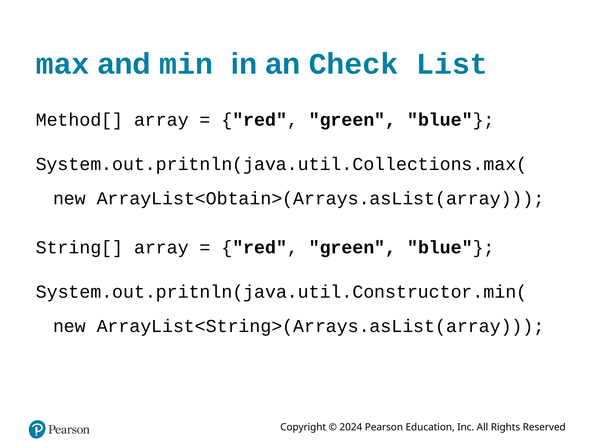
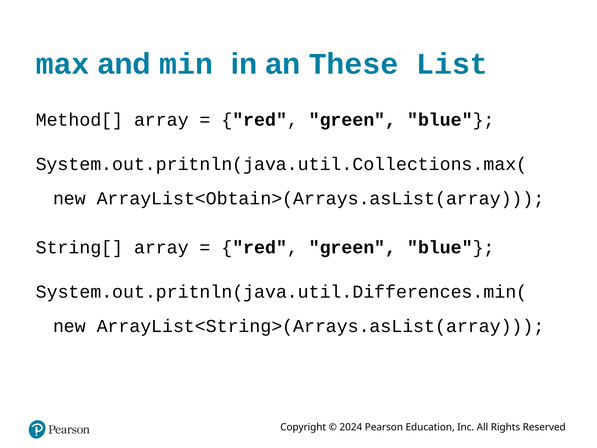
Check: Check -> These
System.out.pritnln(java.util.Constructor.min(: System.out.pritnln(java.util.Constructor.min( -> System.out.pritnln(java.util.Differences.min(
